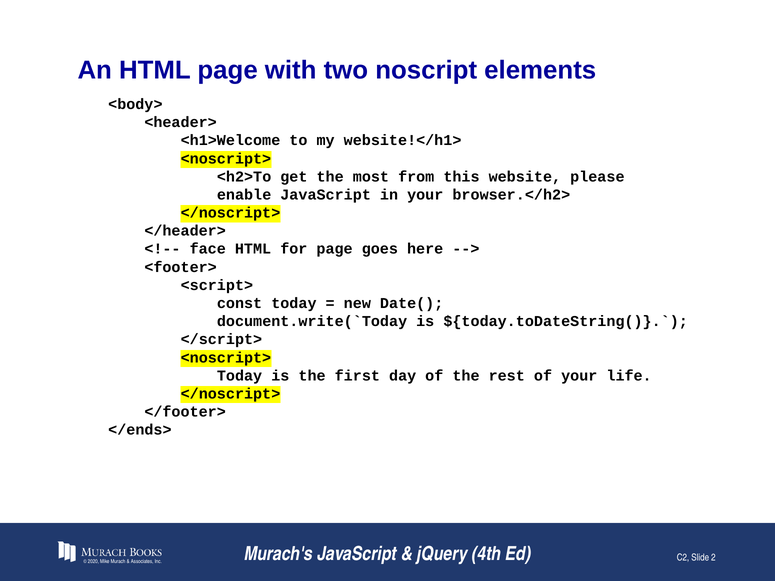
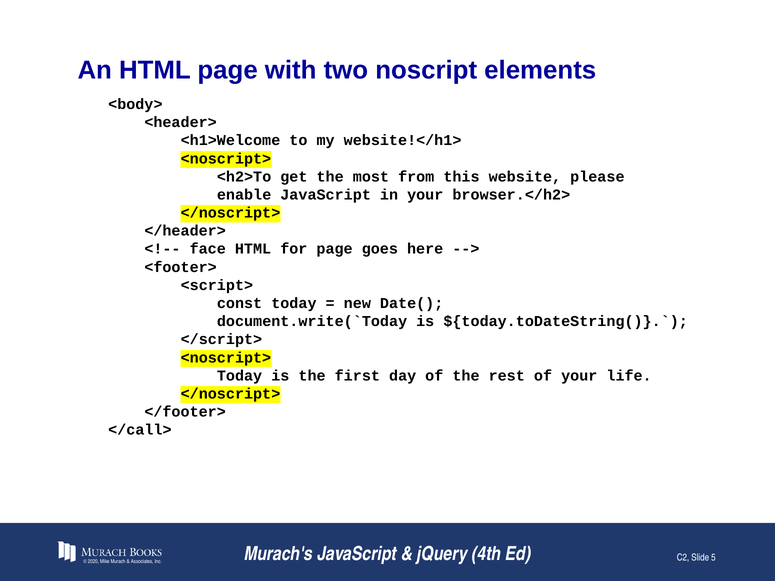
</ends>: </ends> -> </call>
2: 2 -> 5
